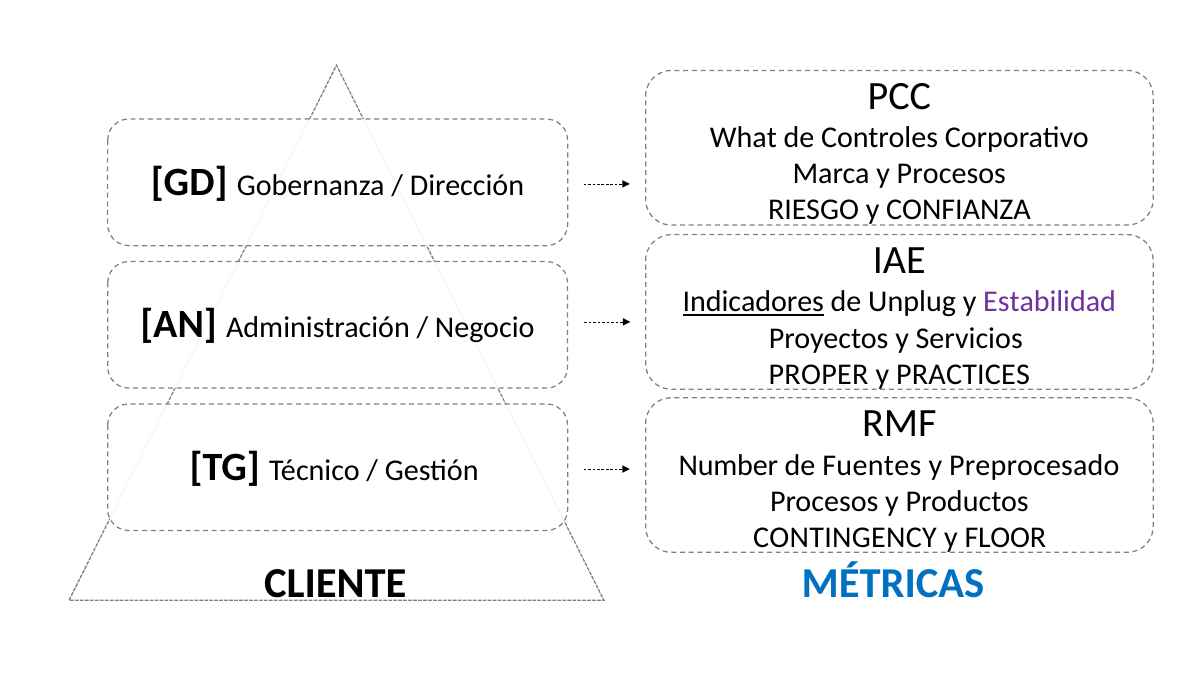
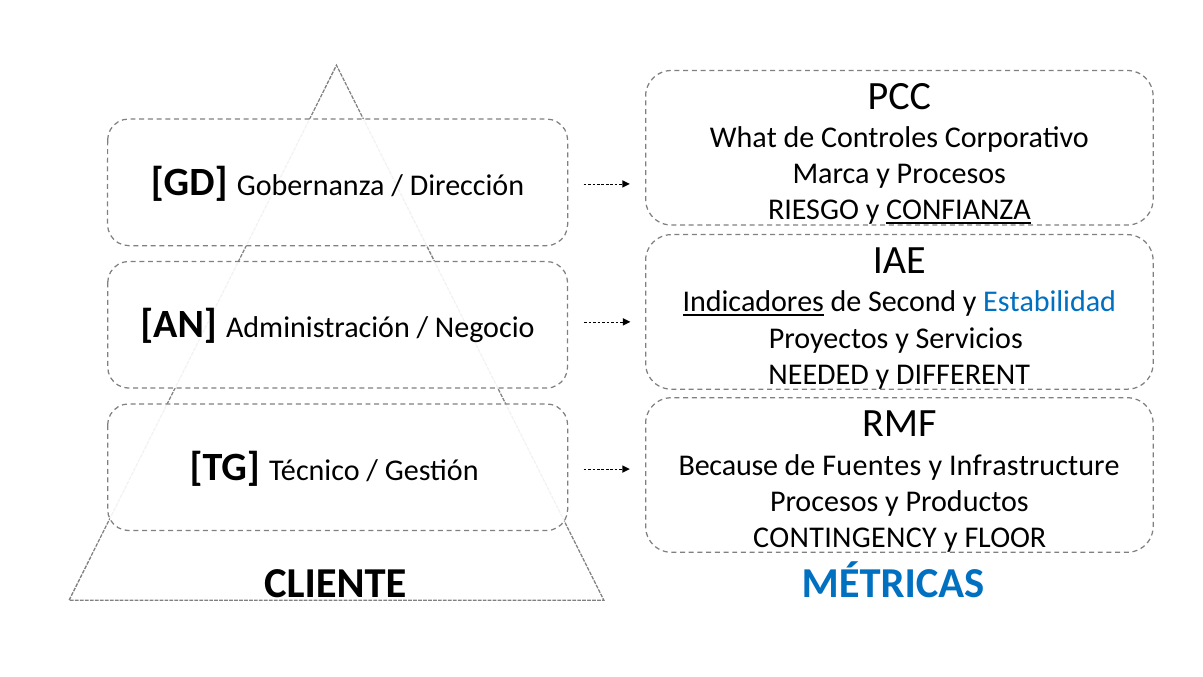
CONFIANZA underline: none -> present
Unplug: Unplug -> Second
Estabilidad colour: purple -> blue
PROPER: PROPER -> NEEDED
PRACTICES: PRACTICES -> DIFFERENT
Number: Number -> Because
Preprocesado: Preprocesado -> Infrastructure
